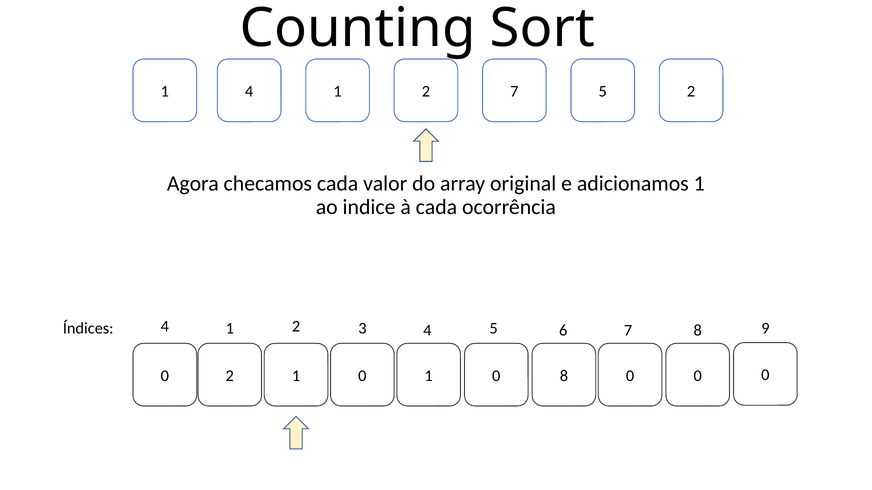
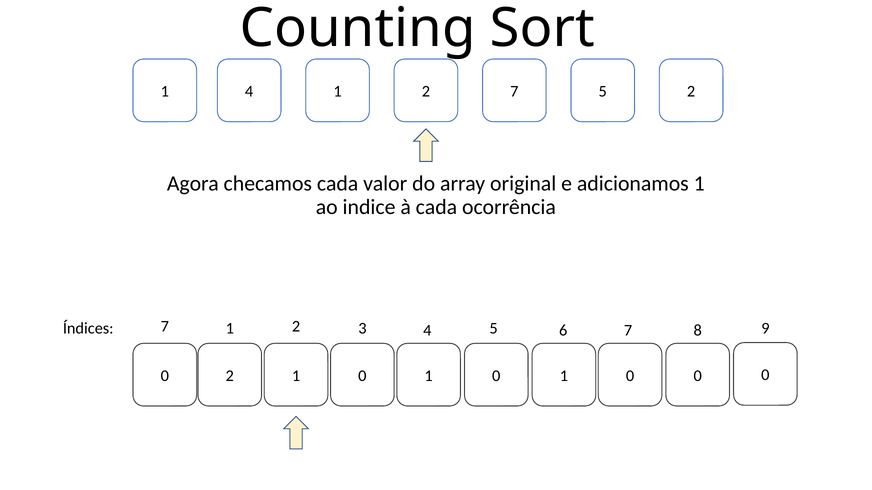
Índices 4: 4 -> 7
0 1 0 8: 8 -> 1
